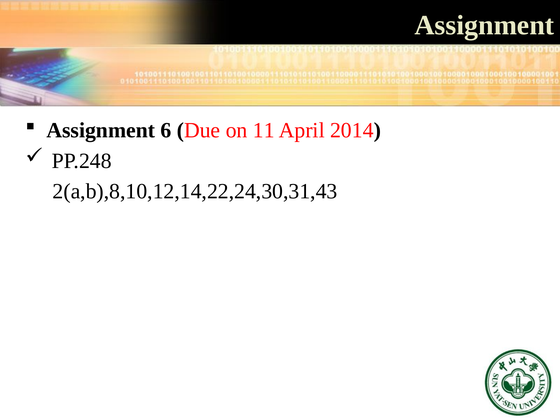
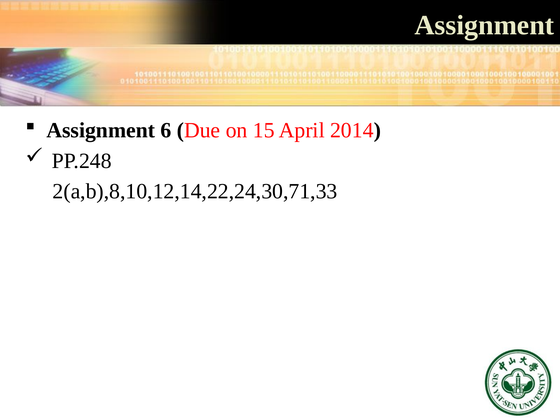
11: 11 -> 15
2(a,b),8,10,12,14,22,24,30,31,43: 2(a,b),8,10,12,14,22,24,30,31,43 -> 2(a,b),8,10,12,14,22,24,30,71,33
